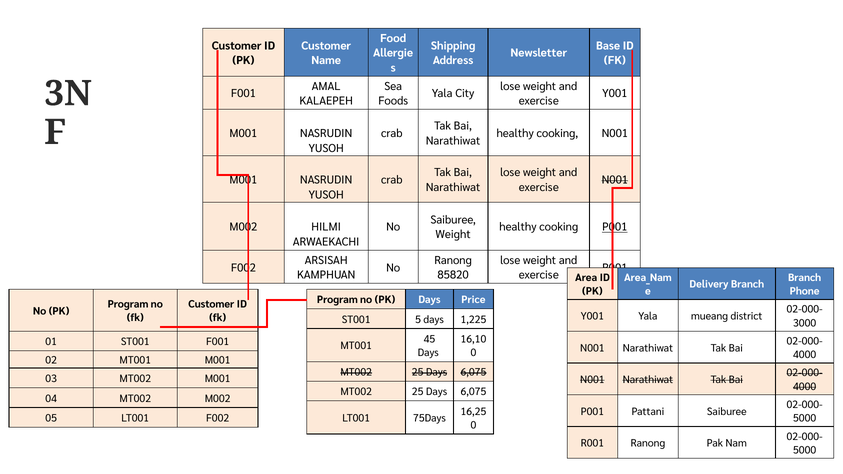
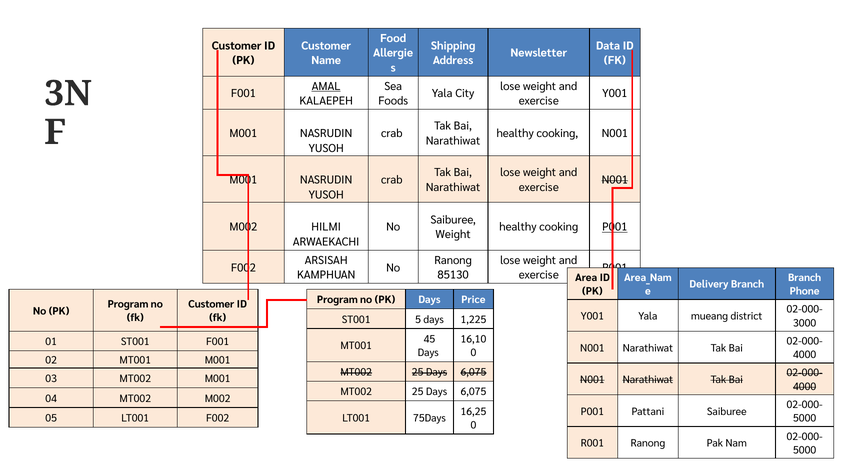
Base: Base -> Data
AMAL underline: none -> present
85820: 85820 -> 85130
